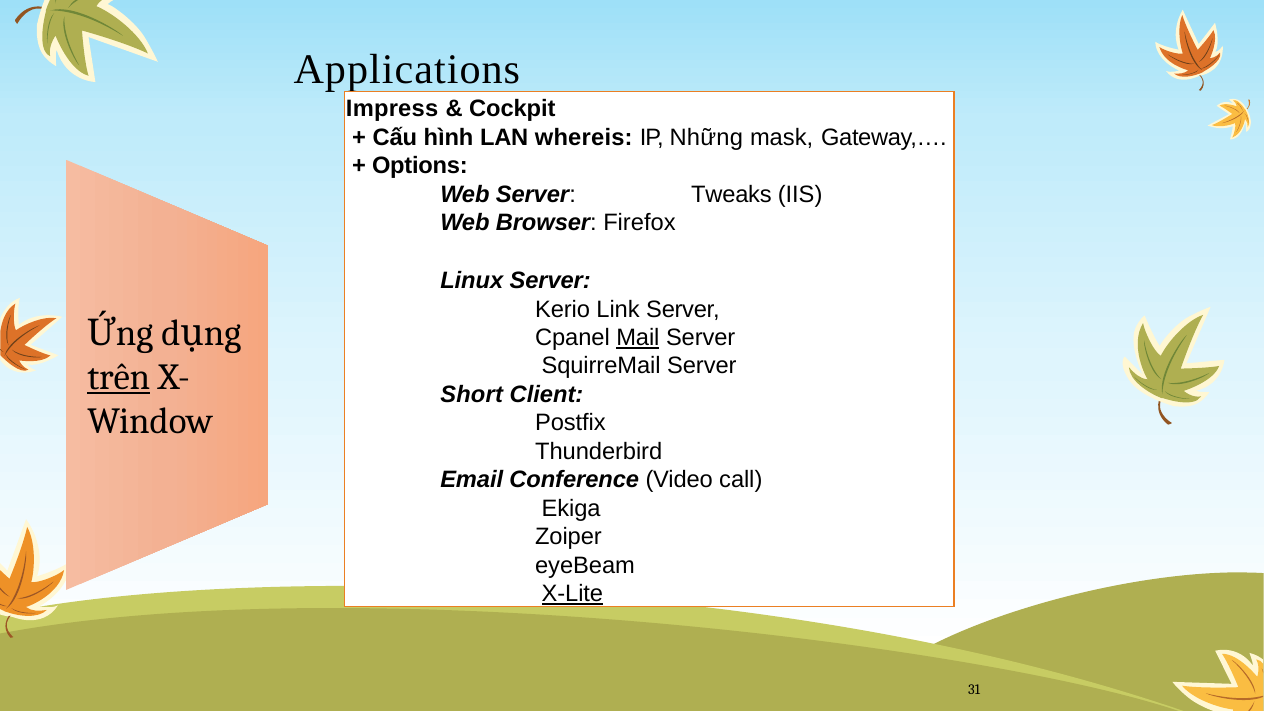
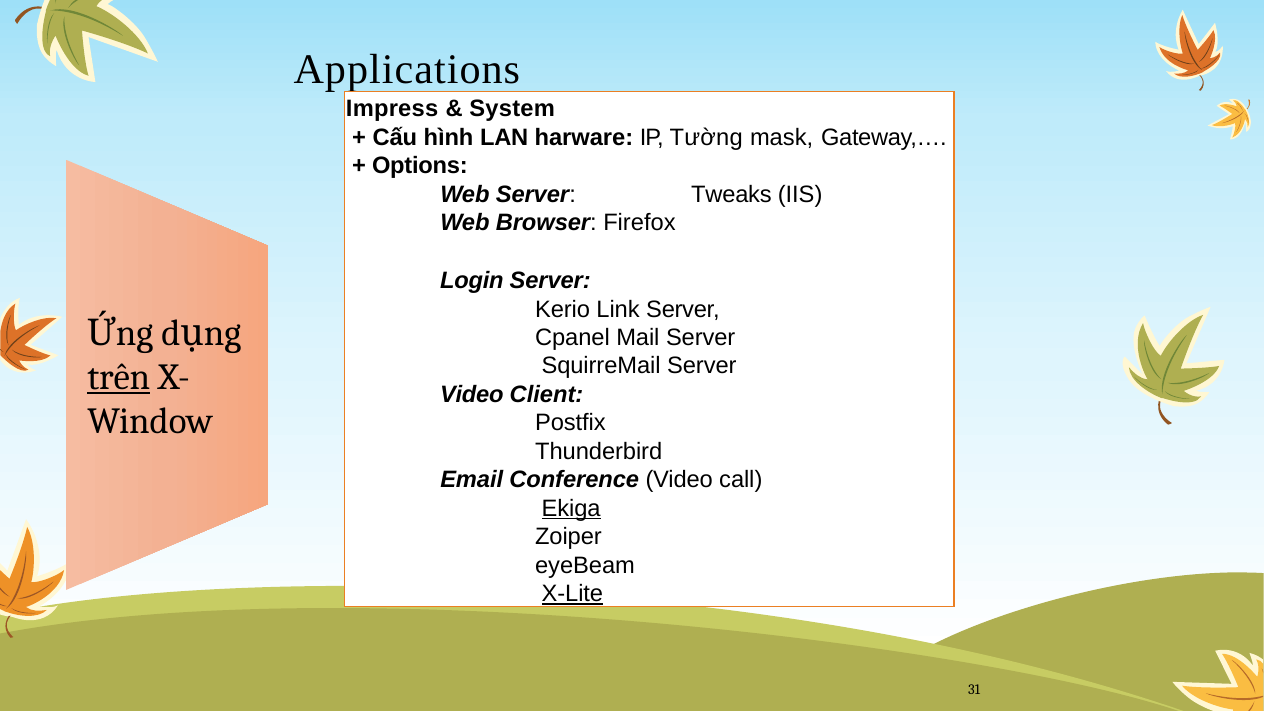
Cockpit: Cockpit -> System
whereis: whereis -> harware
Những: Những -> Tường
Linux: Linux -> Login
Mail underline: present -> none
Short at (472, 395): Short -> Video
Ekiga underline: none -> present
